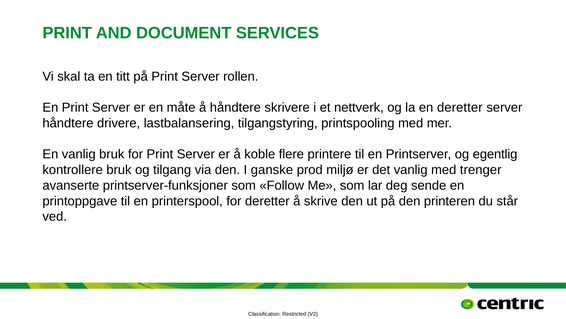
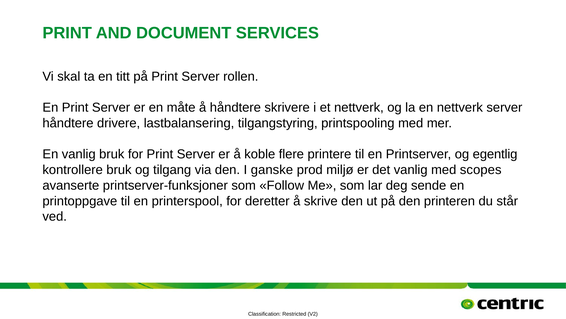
en deretter: deretter -> nettverk
trenger: trenger -> scopes
